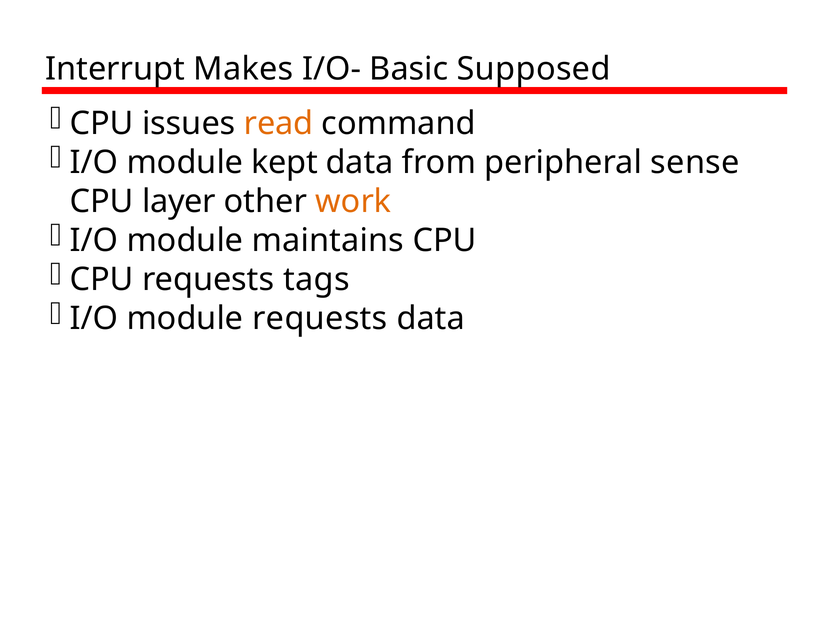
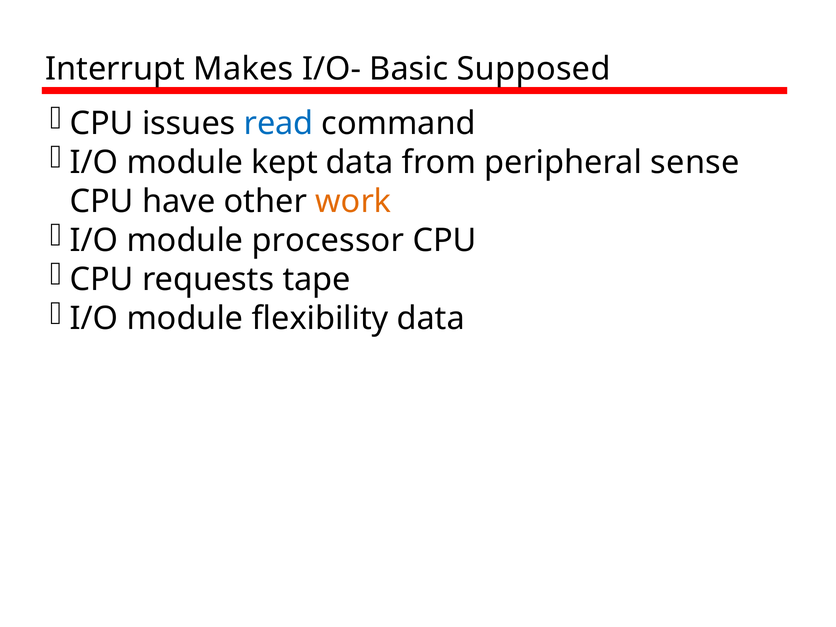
read colour: orange -> blue
layer: layer -> have
maintains: maintains -> processor
tags: tags -> tape
module requests: requests -> flexibility
